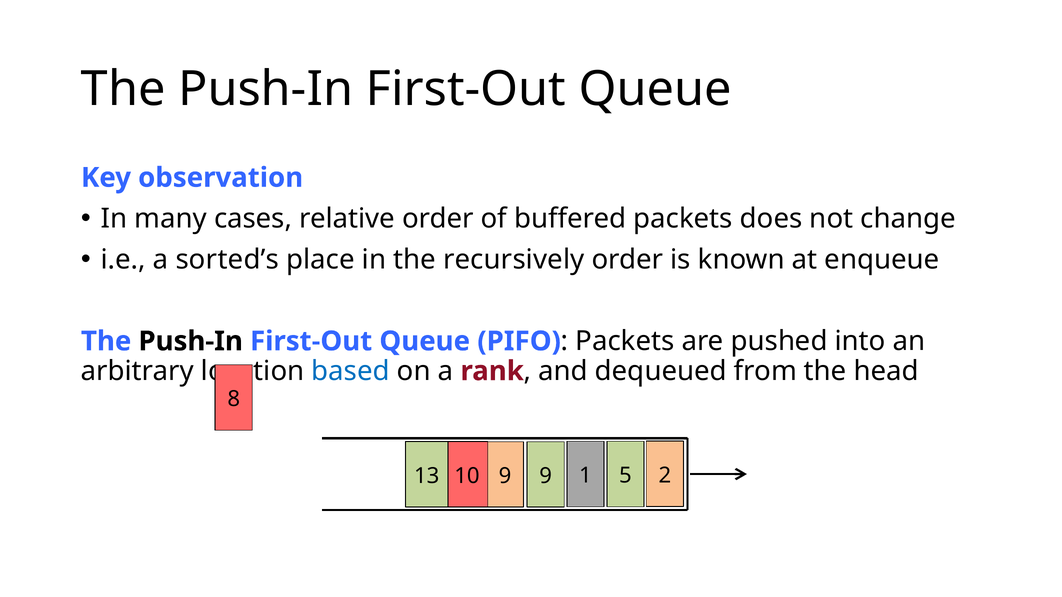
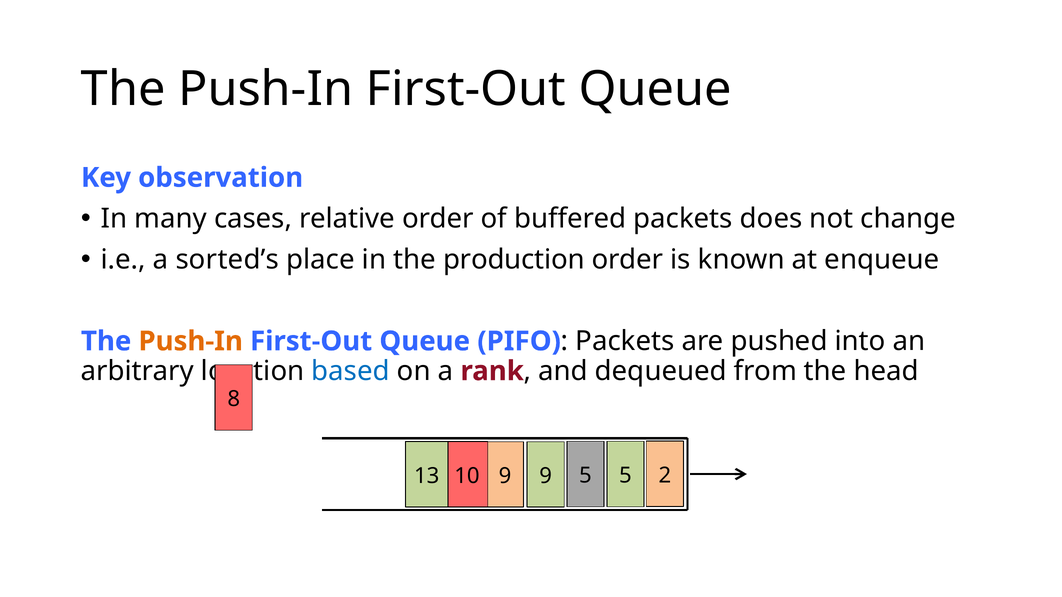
recursively: recursively -> production
Push-In at (191, 341) colour: black -> orange
9 1: 1 -> 5
